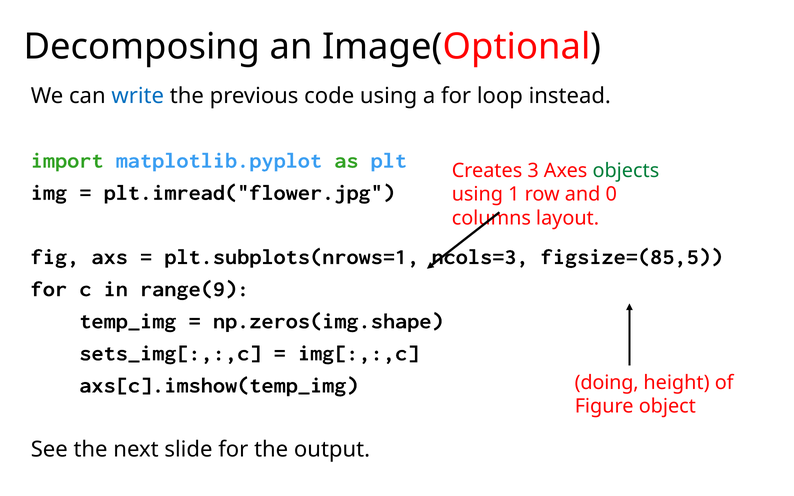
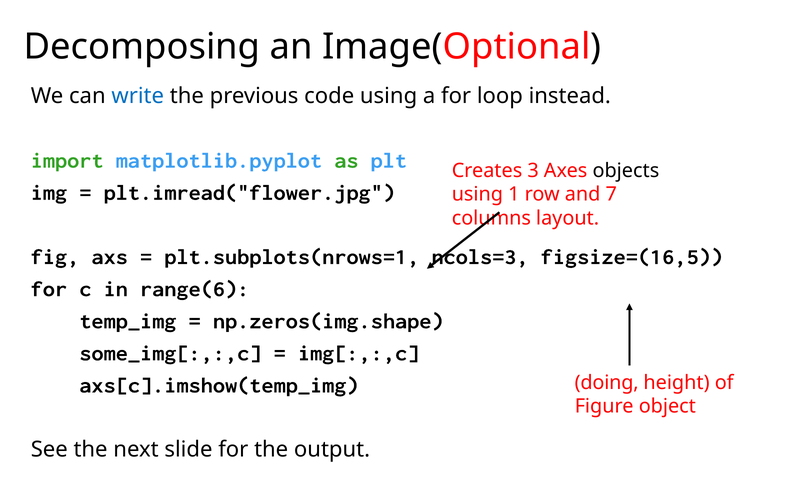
objects colour: green -> black
0: 0 -> 7
figsize=(85,5: figsize=(85,5 -> figsize=(16,5
range(9: range(9 -> range(6
sets_img[:,:,c: sets_img[:,:,c -> some_img[:,:,c
